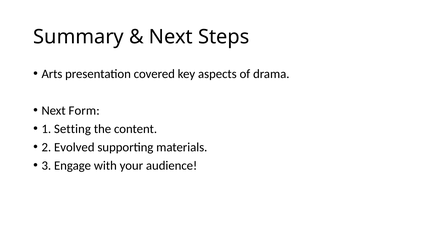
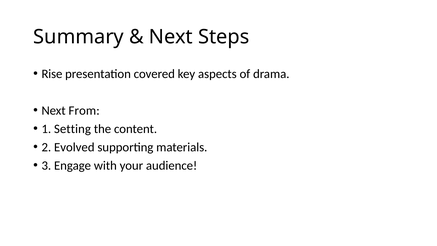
Arts: Arts -> Rise
Form: Form -> From
